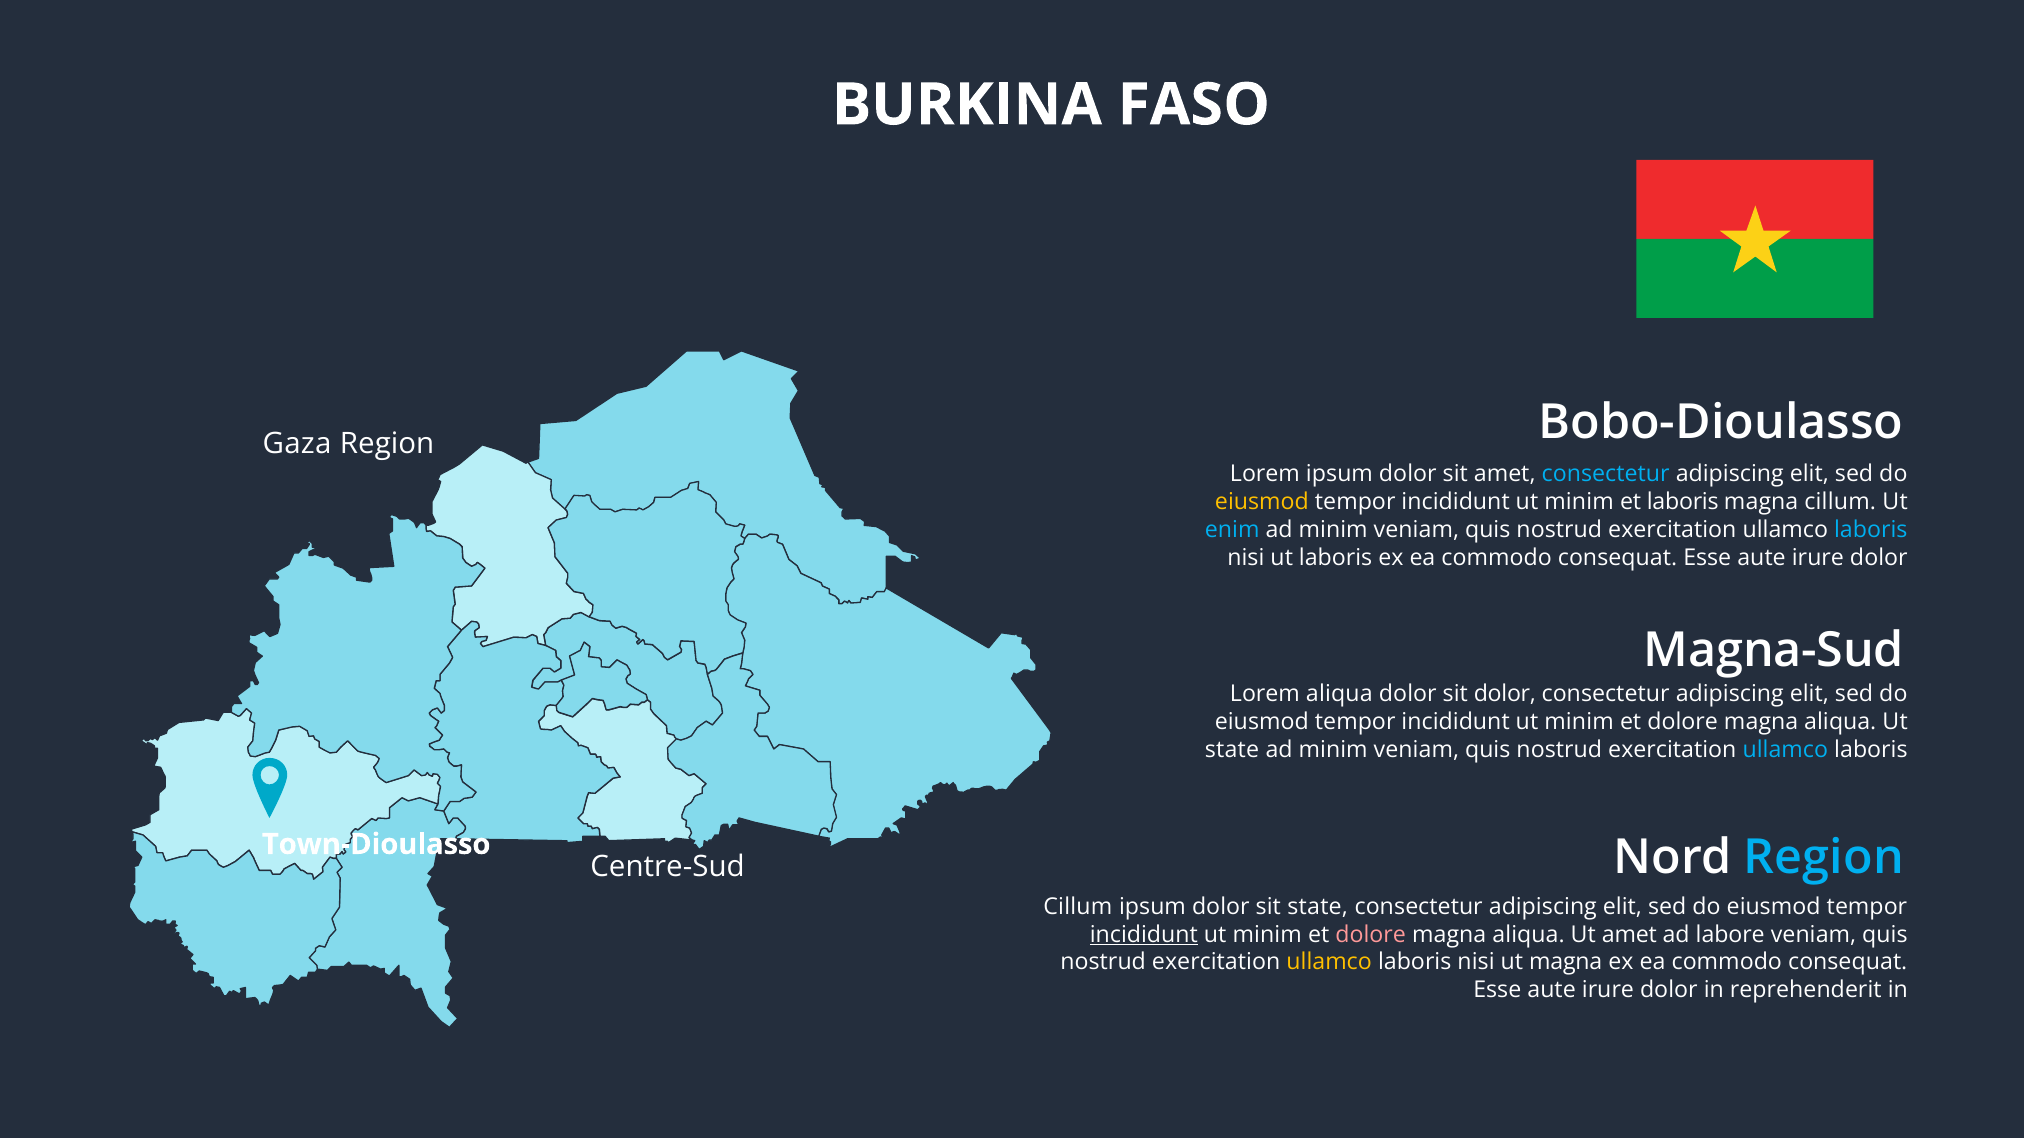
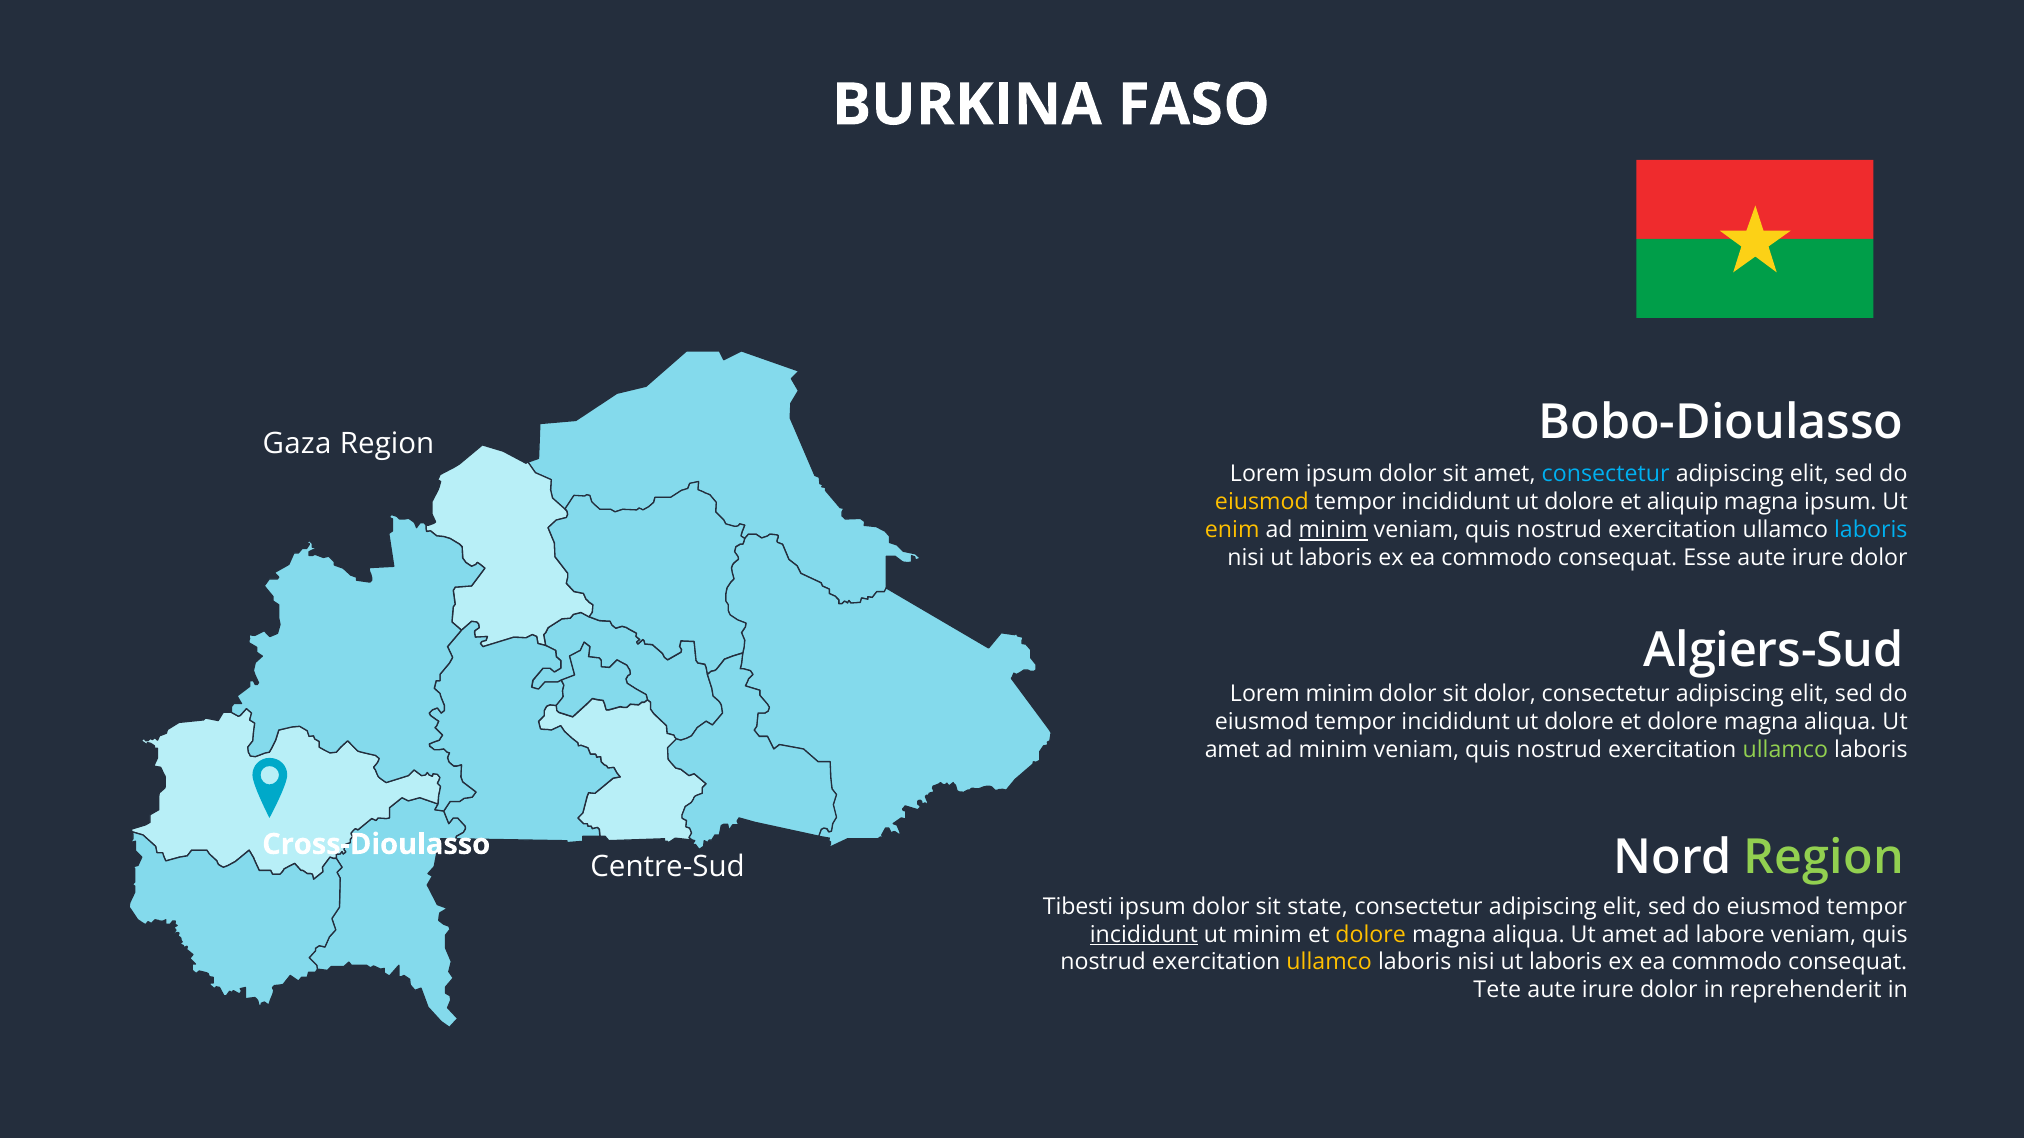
minim at (1579, 502): minim -> dolore
et laboris: laboris -> aliquip
magna cillum: cillum -> ipsum
enim colour: light blue -> yellow
minim at (1333, 530) underline: none -> present
Magna-Sud: Magna-Sud -> Algiers-Sud
Lorem aliqua: aliqua -> minim
minim at (1579, 722): minim -> dolore
state at (1232, 750): state -> amet
ullamco at (1785, 750) colour: light blue -> light green
Town-Dioulasso: Town-Dioulasso -> Cross-Dioulasso
Region at (1824, 858) colour: light blue -> light green
Cillum at (1078, 907): Cillum -> Tibesti
dolore at (1371, 935) colour: pink -> yellow
magna at (1566, 963): magna -> laboris
Esse at (1497, 991): Esse -> Tete
